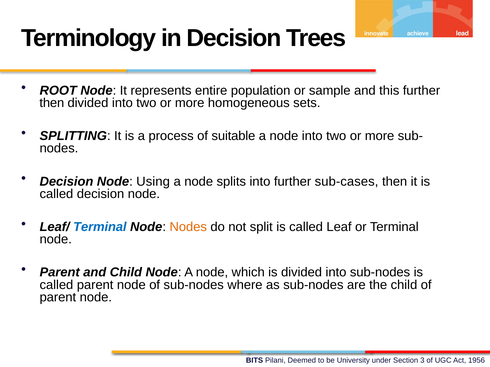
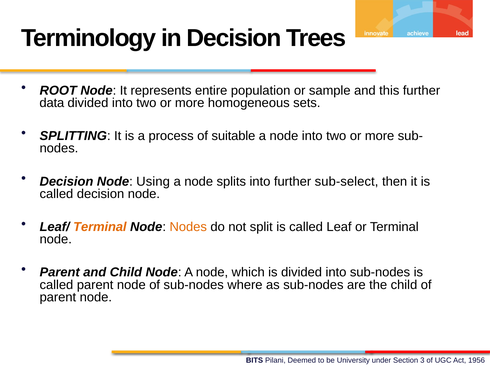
then at (52, 103): then -> data
sub-cases: sub-cases -> sub-select
Terminal at (100, 227) colour: blue -> orange
